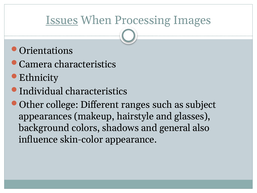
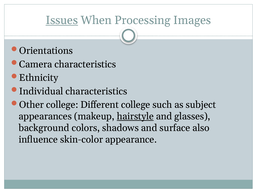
Different ranges: ranges -> college
hairstyle underline: none -> present
general: general -> surface
